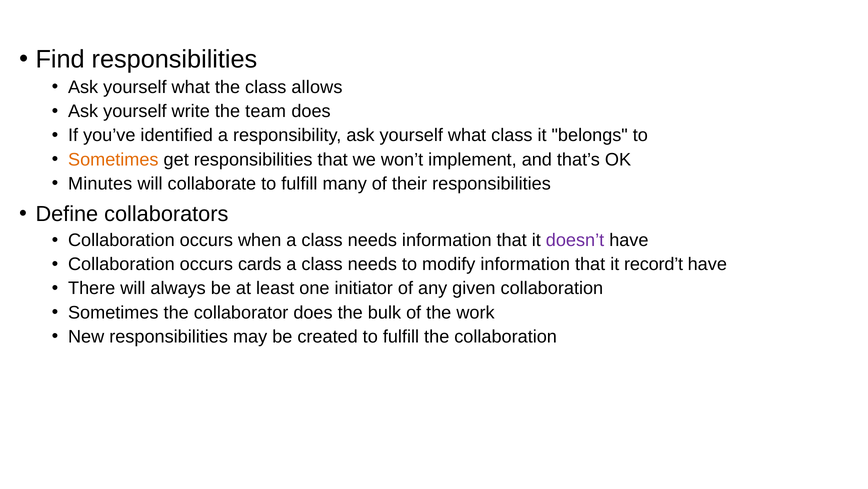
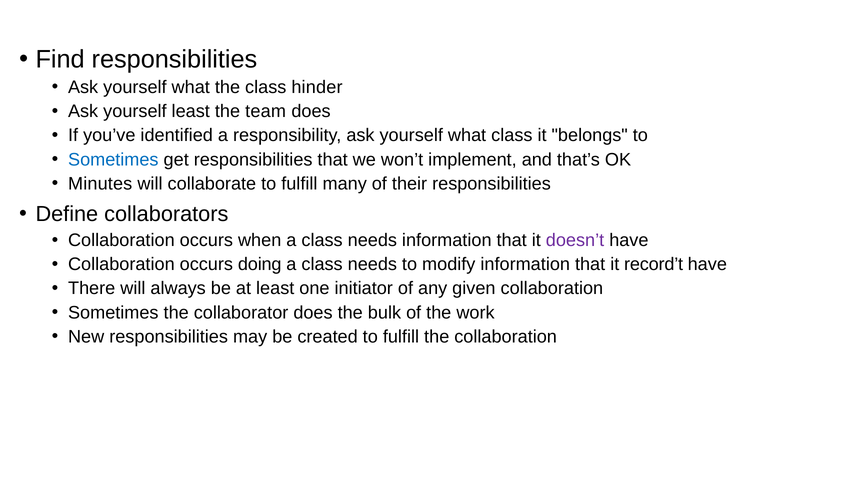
allows: allows -> hinder
yourself write: write -> least
Sometimes at (113, 159) colour: orange -> blue
cards: cards -> doing
